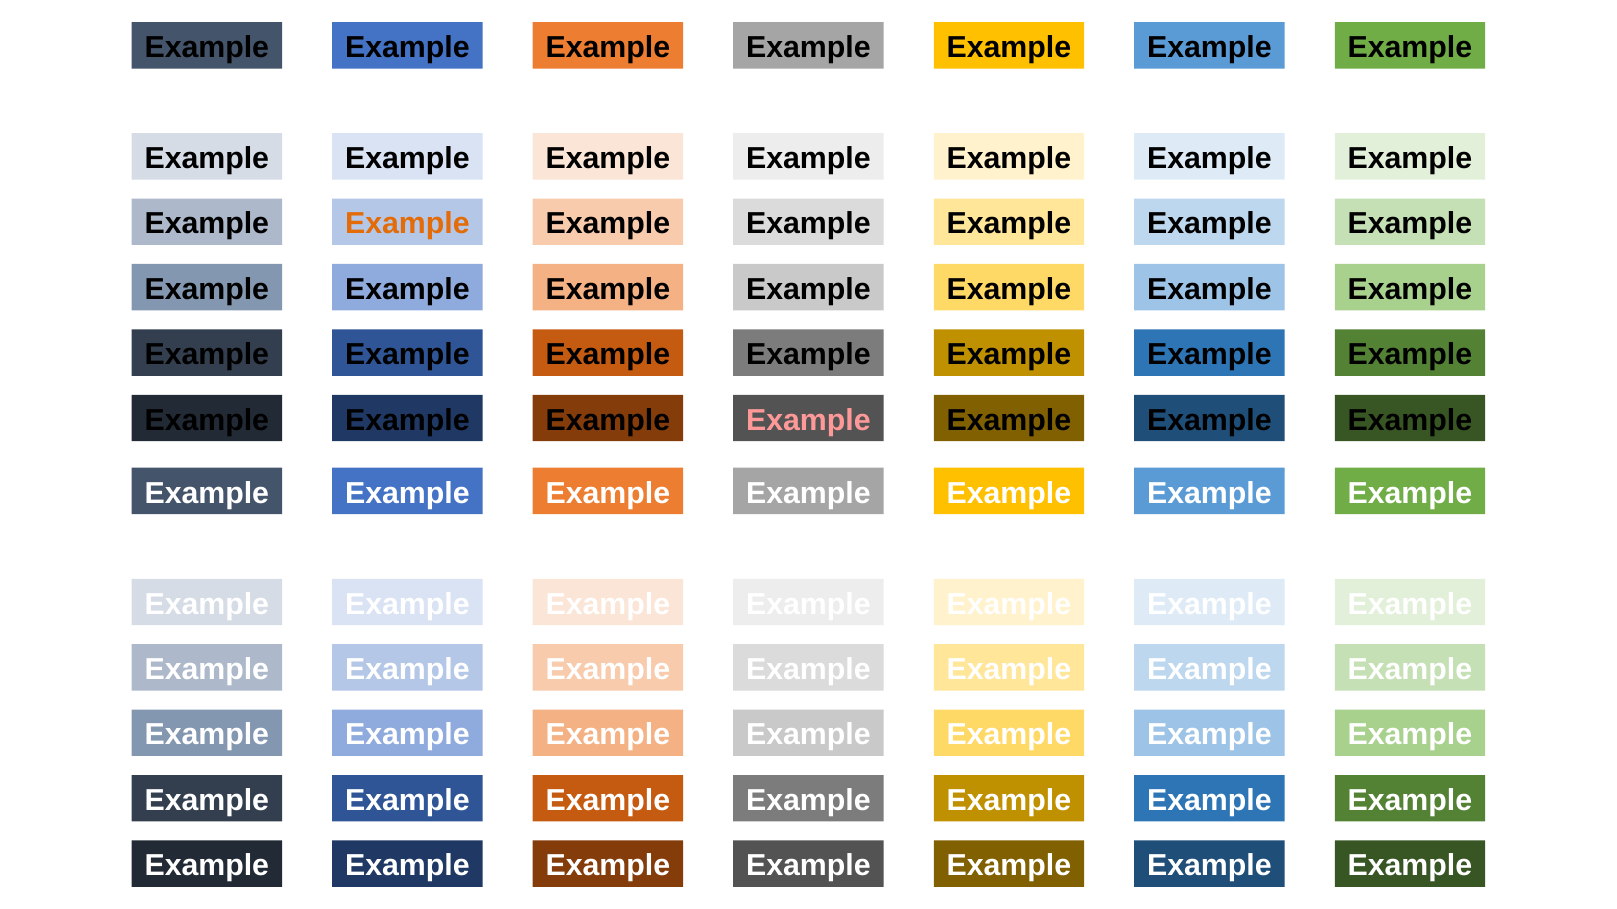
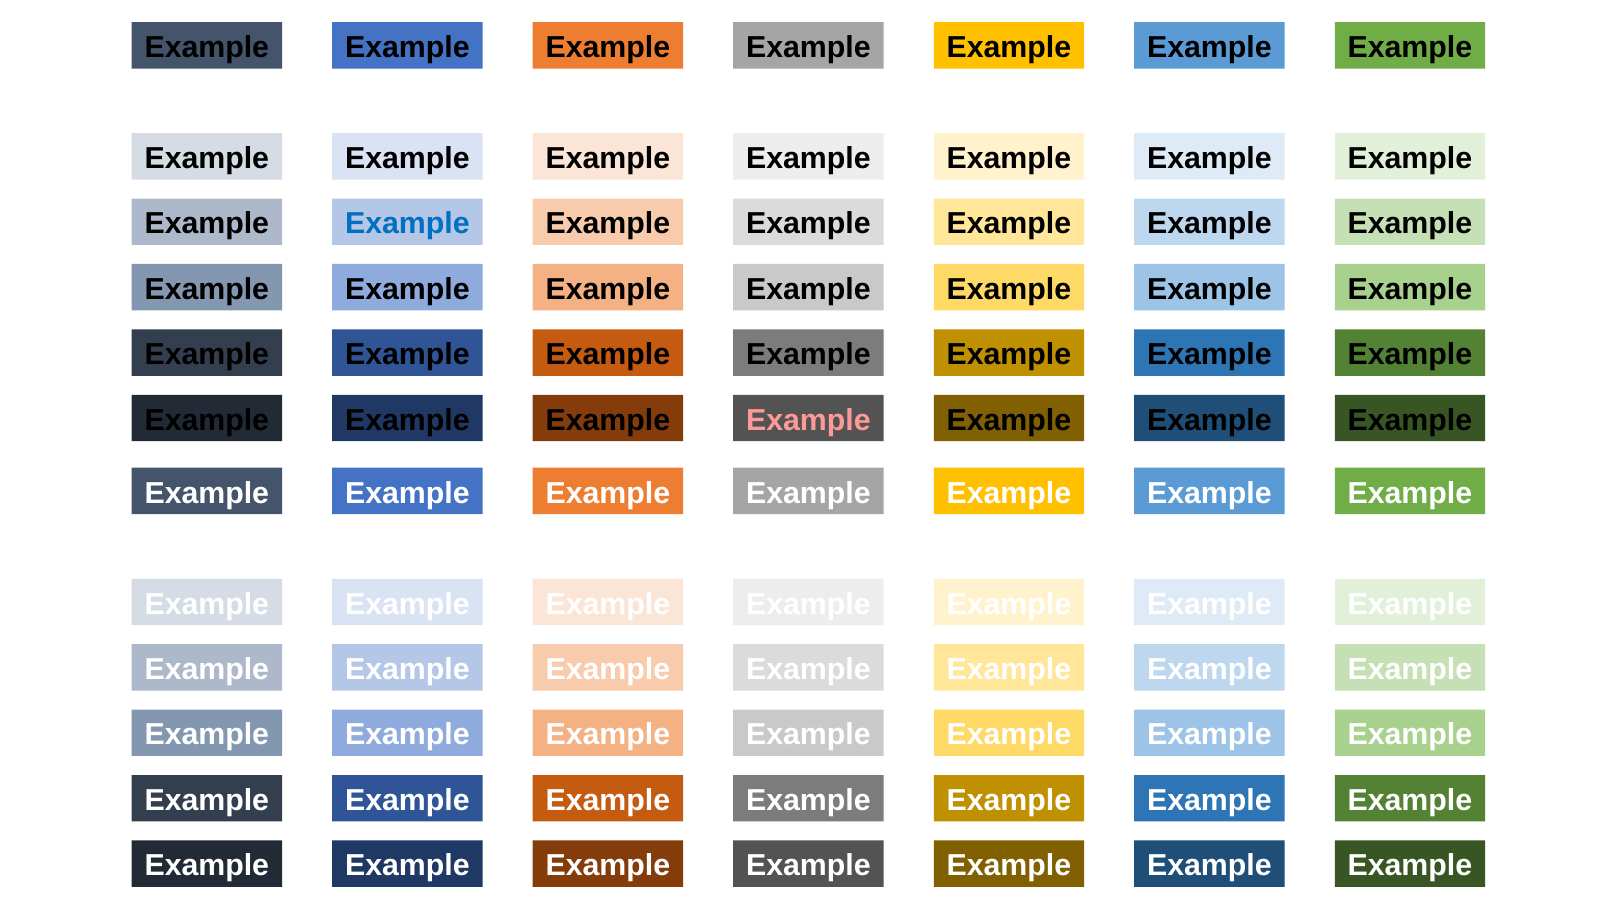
Example at (407, 224) colour: orange -> blue
